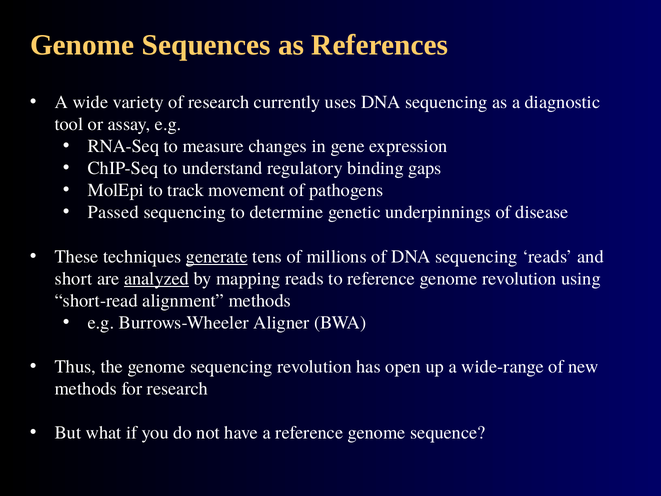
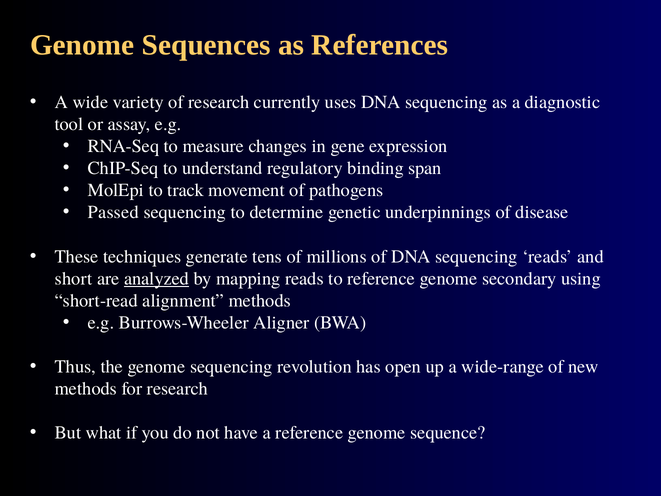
gaps: gaps -> span
generate underline: present -> none
genome revolution: revolution -> secondary
